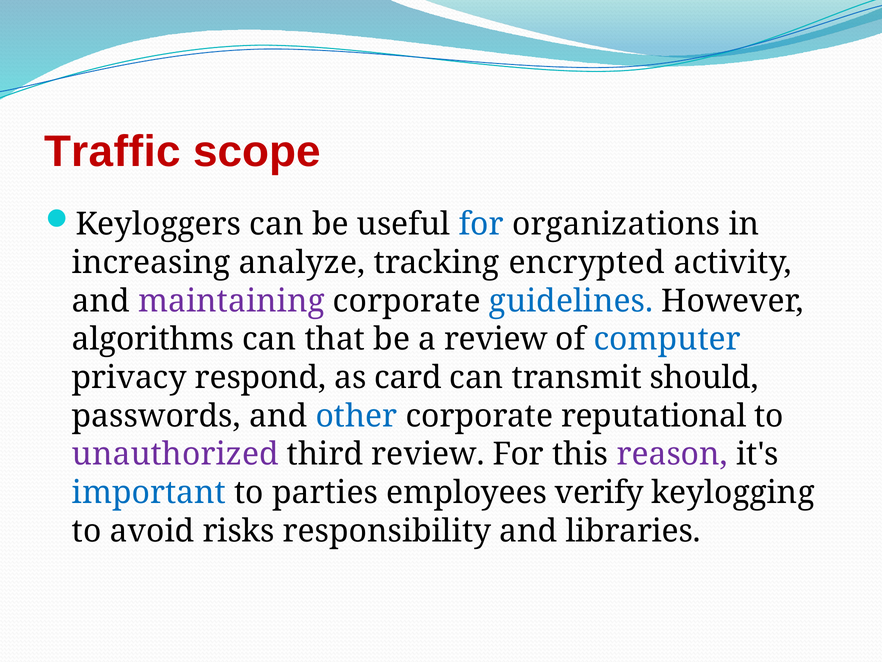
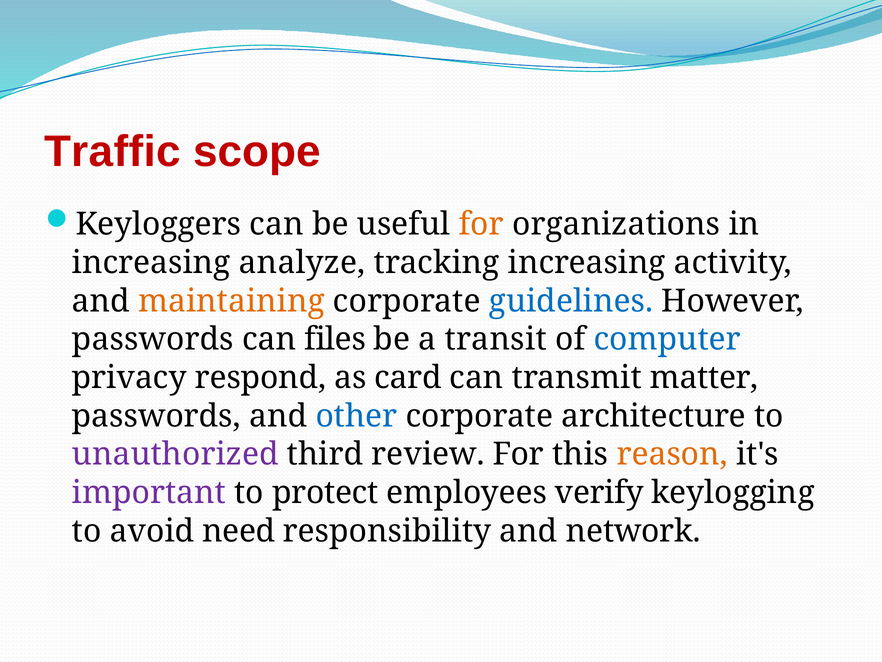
for at (481, 224) colour: blue -> orange
tracking encrypted: encrypted -> increasing
maintaining colour: purple -> orange
algorithms at (153, 339): algorithms -> passwords
that: that -> files
a review: review -> transit
should: should -> matter
reputational: reputational -> architecture
reason colour: purple -> orange
important colour: blue -> purple
parties: parties -> protect
risks: risks -> need
libraries: libraries -> network
